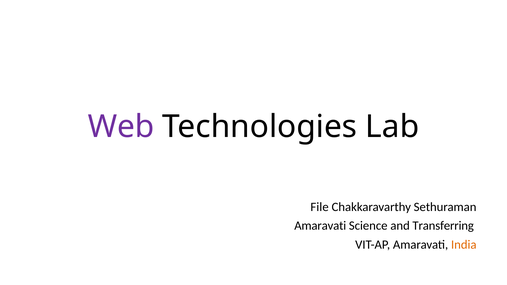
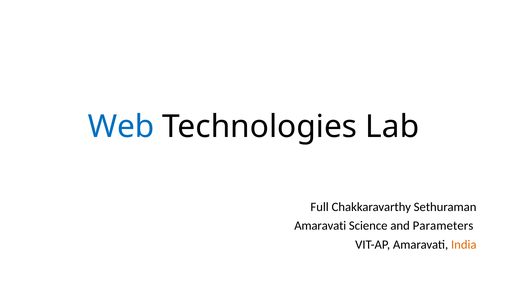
Web colour: purple -> blue
File: File -> Full
Transferring: Transferring -> Parameters
